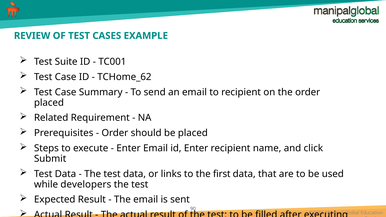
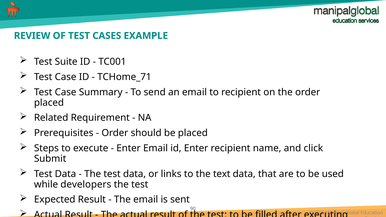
TCHome_62: TCHome_62 -> TCHome_71
first: first -> text
